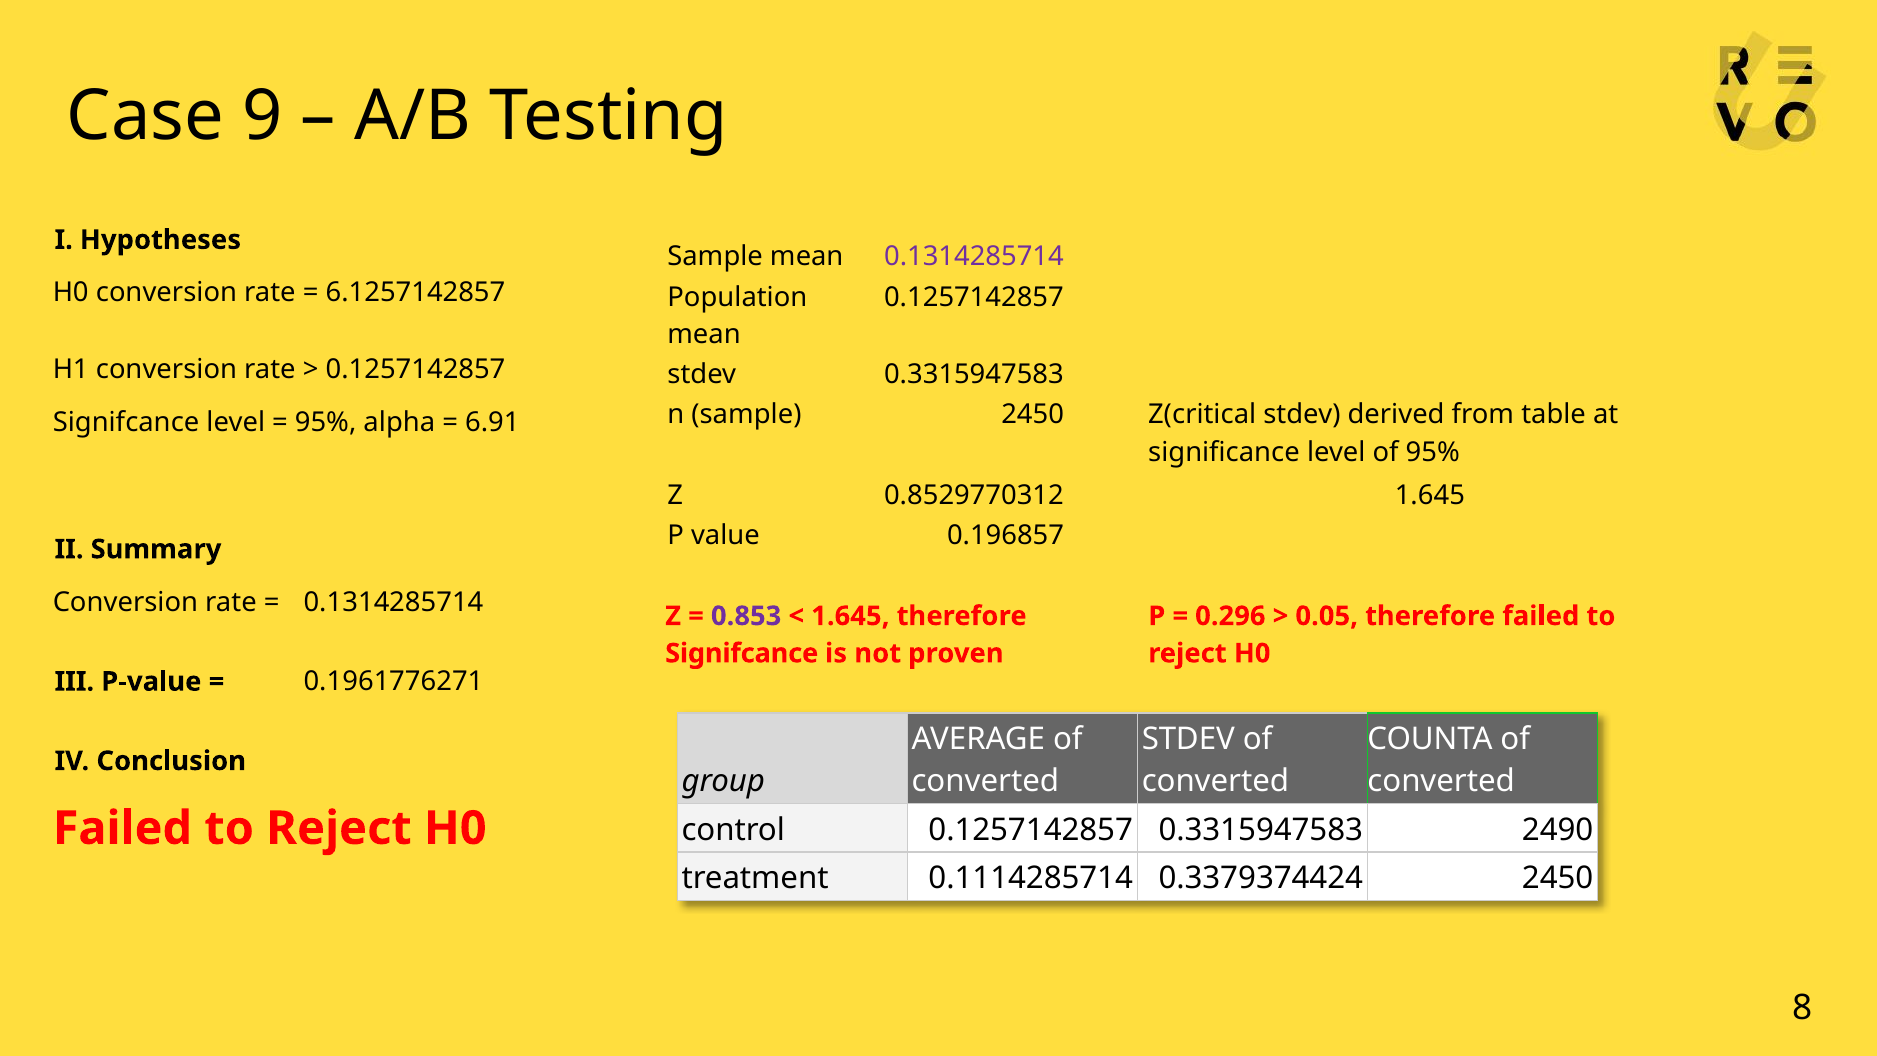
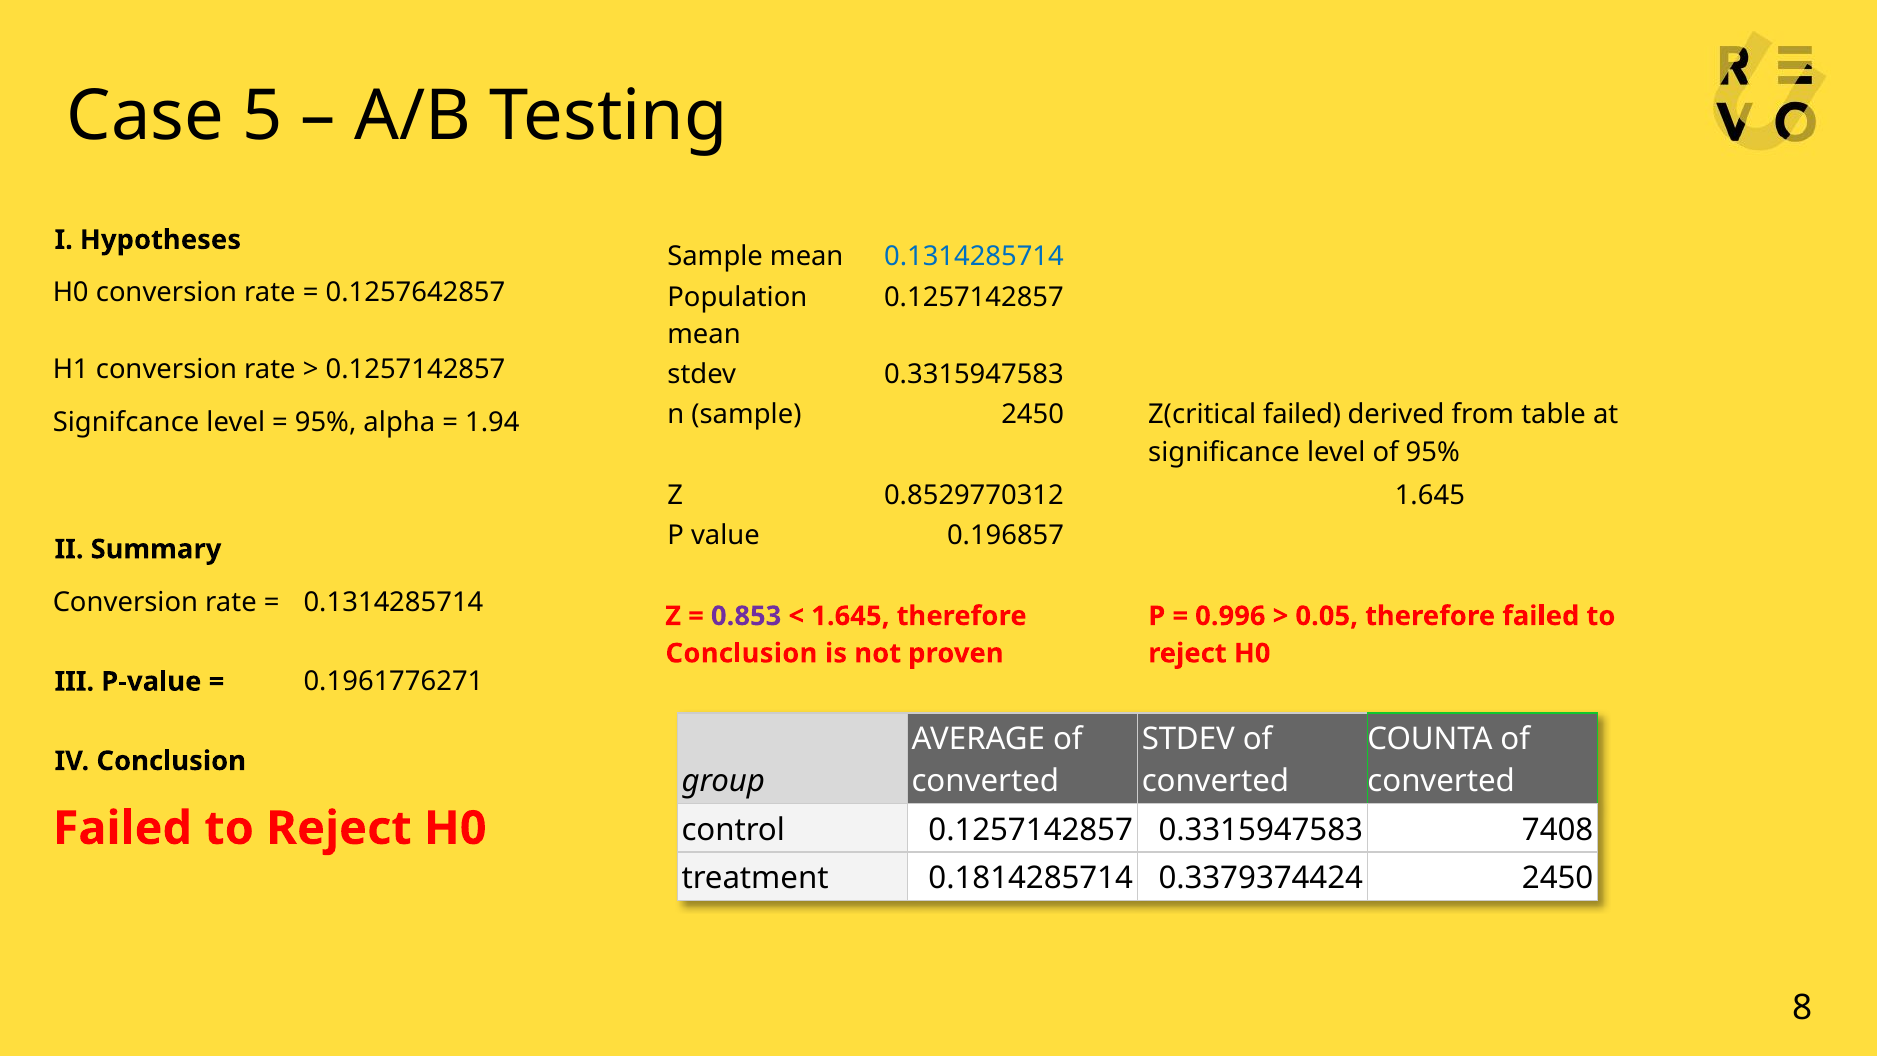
9: 9 -> 5
0.1314285714 at (974, 257) colour: purple -> blue
6.1257142857: 6.1257142857 -> 0.1257642857
Z(critical stdev: stdev -> failed
6.91: 6.91 -> 1.94
0.296: 0.296 -> 0.996
Signifcance at (742, 653): Signifcance -> Conclusion
2490: 2490 -> 7408
0.1114285714: 0.1114285714 -> 0.1814285714
